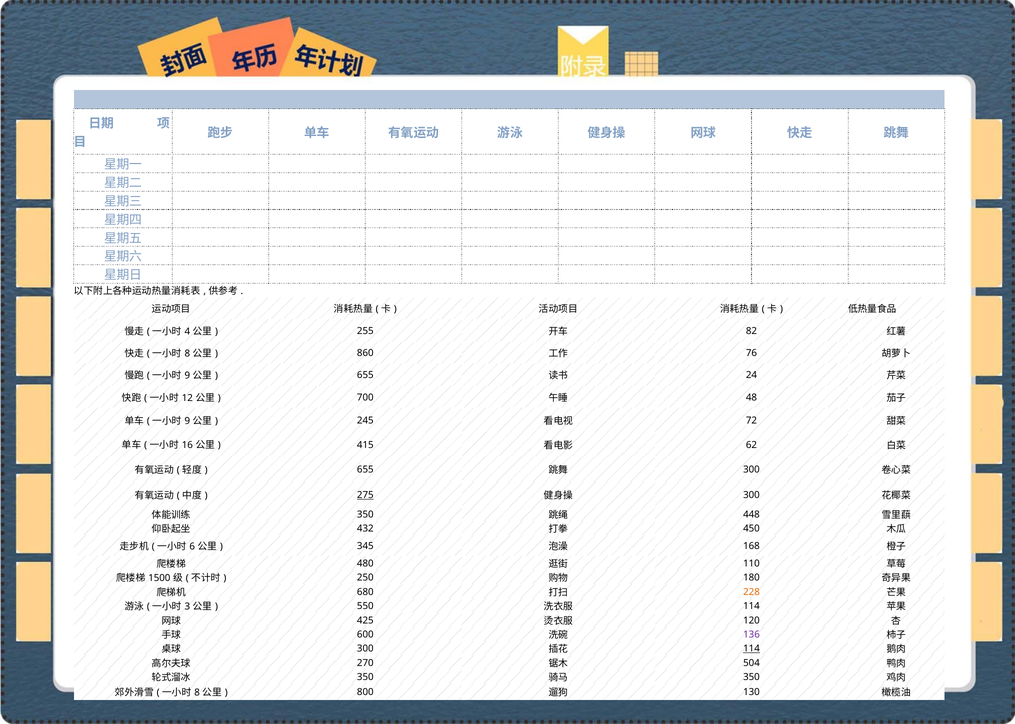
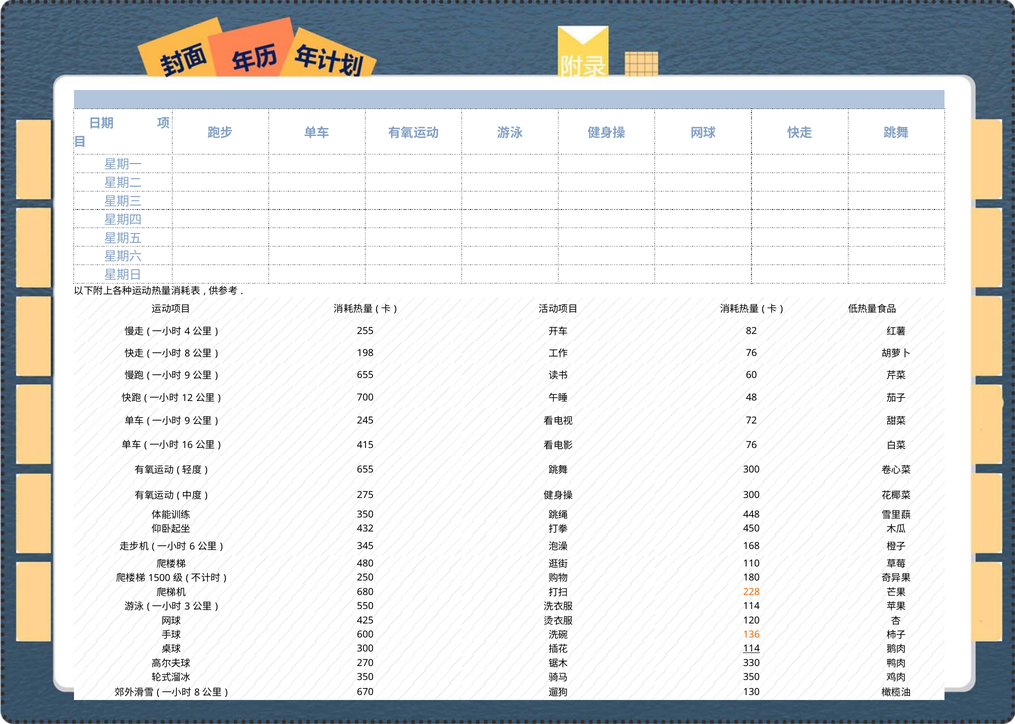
860: 860 -> 198
24: 24 -> 60
62 at (751, 445): 62 -> 76
275 underline: present -> none
136 colour: purple -> orange
504: 504 -> 330
800: 800 -> 670
